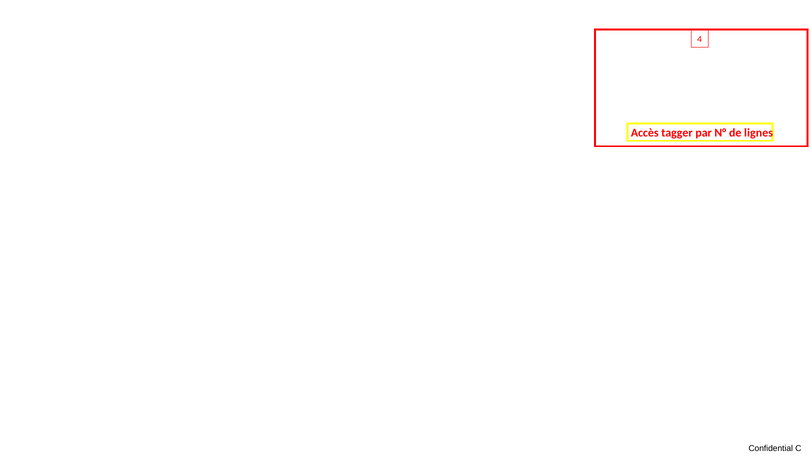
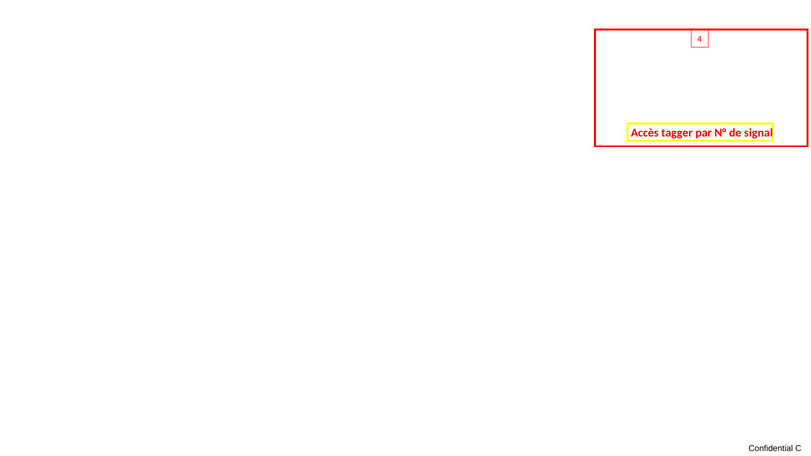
lignes: lignes -> signal
